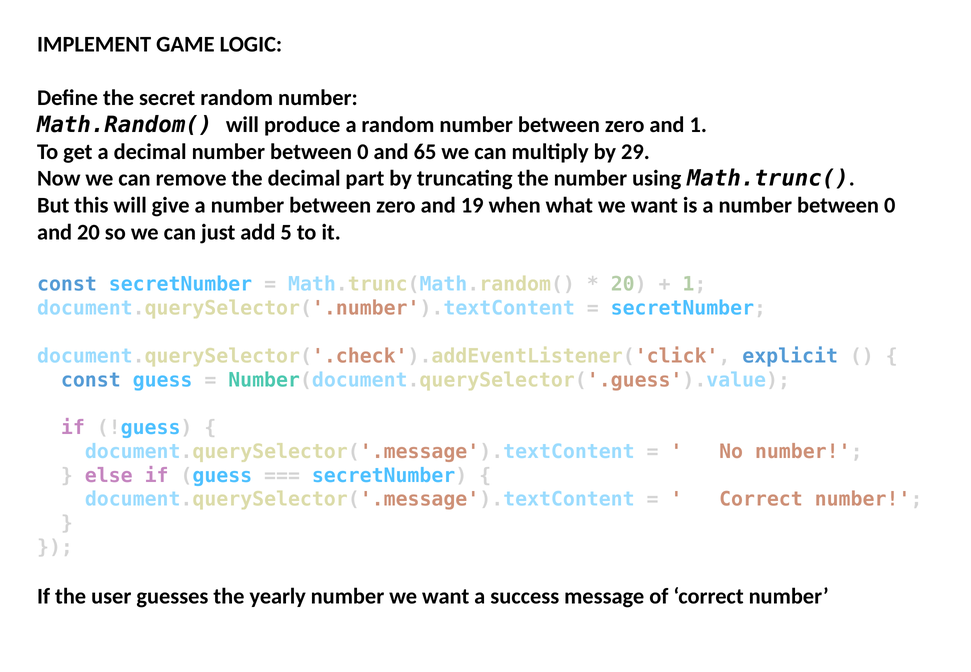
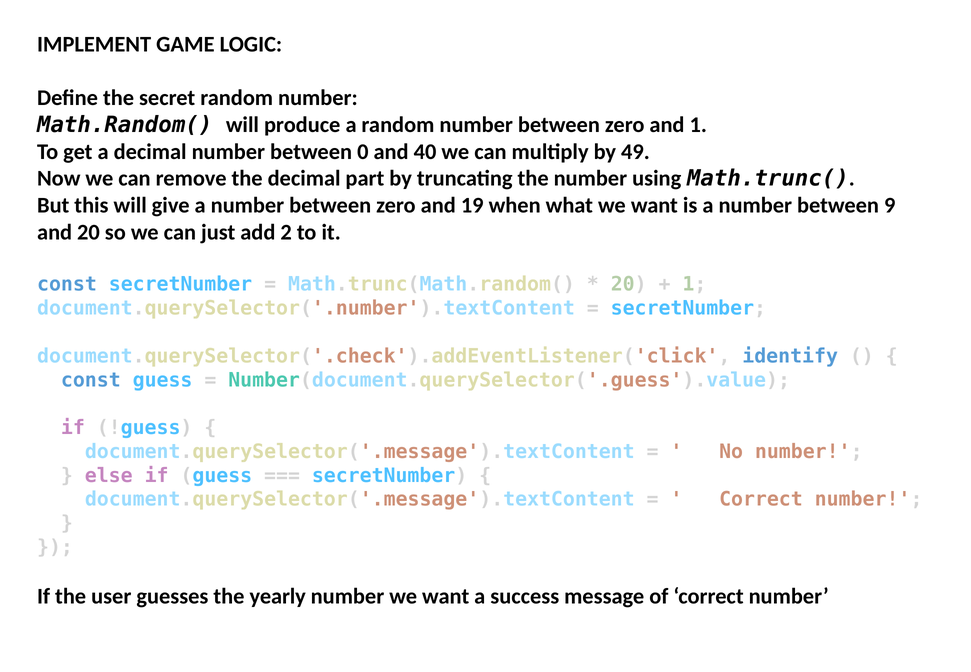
65: 65 -> 40
29: 29 -> 49
a number between 0: 0 -> 9
5: 5 -> 2
explicit: explicit -> identify
